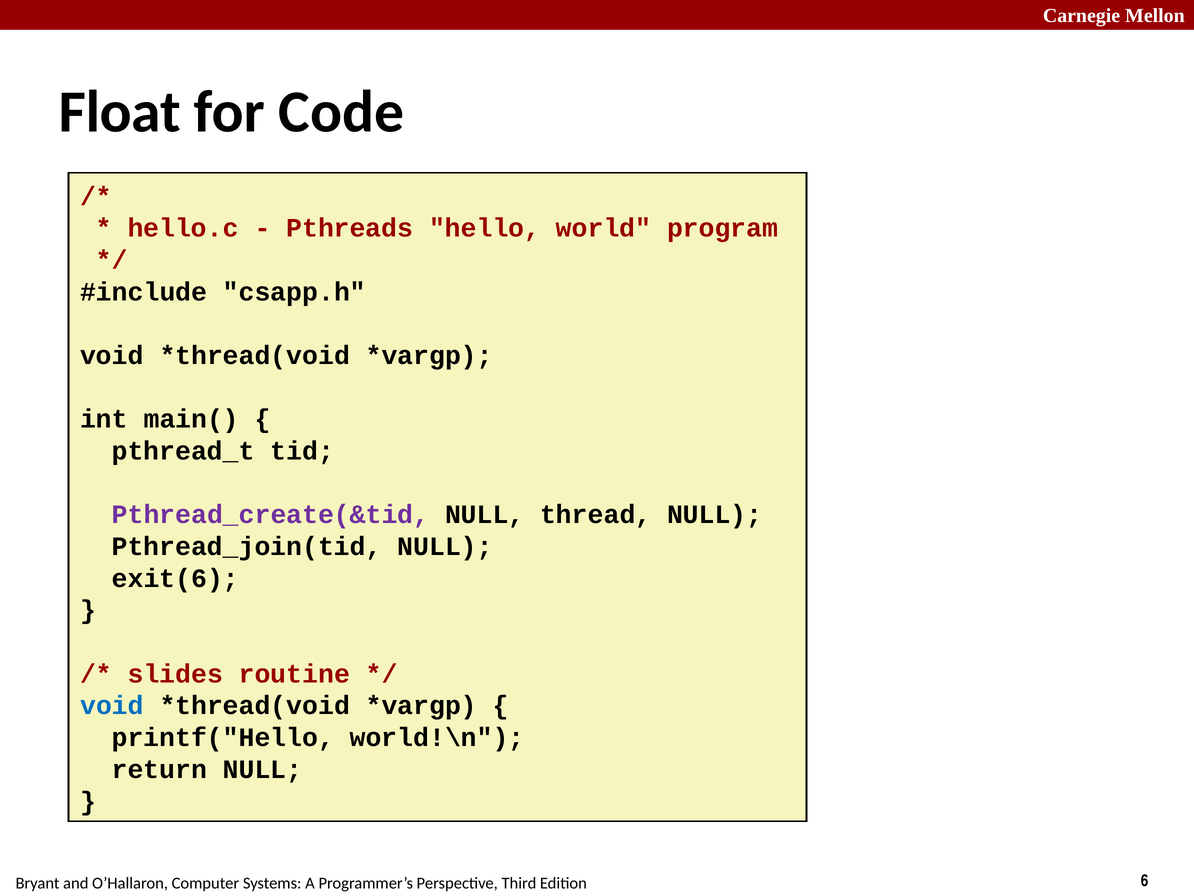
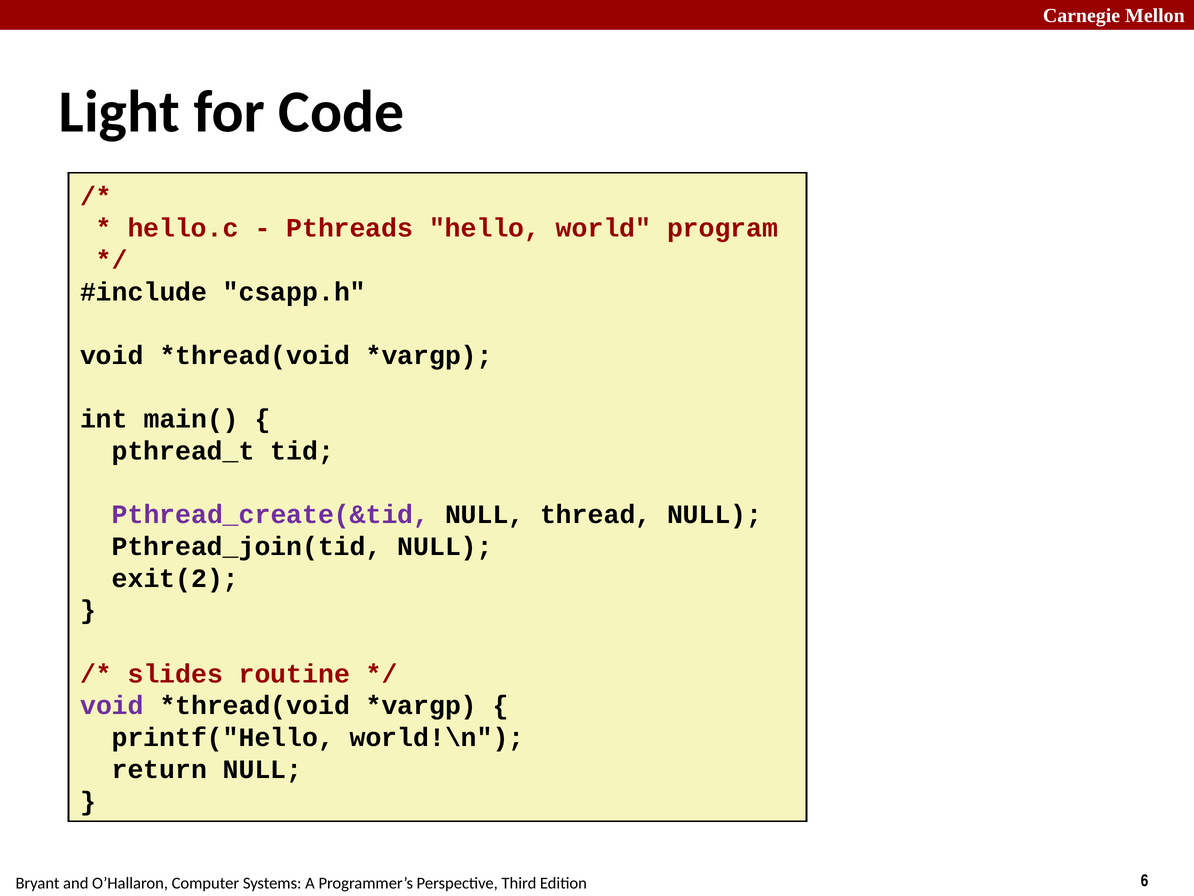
Float: Float -> Light
exit(6: exit(6 -> exit(2
void at (112, 705) colour: blue -> purple
